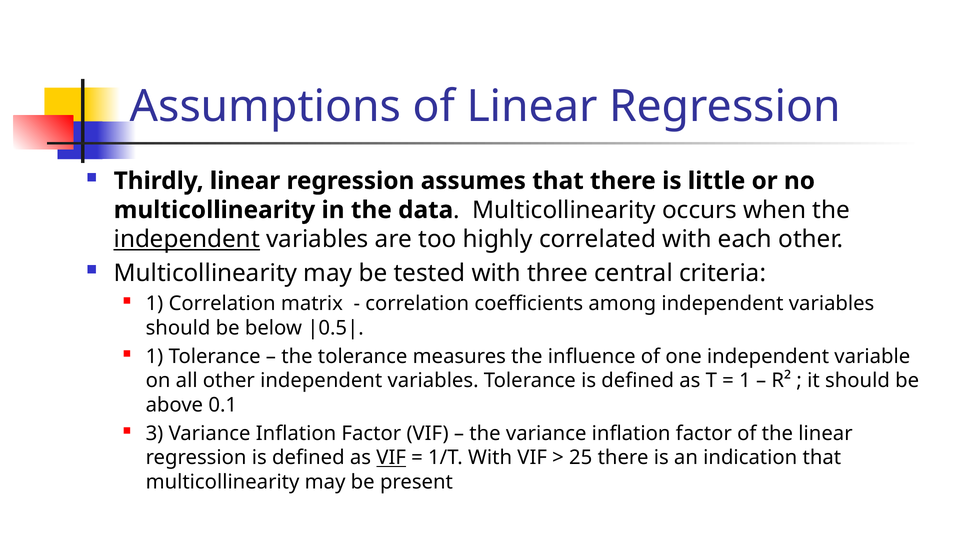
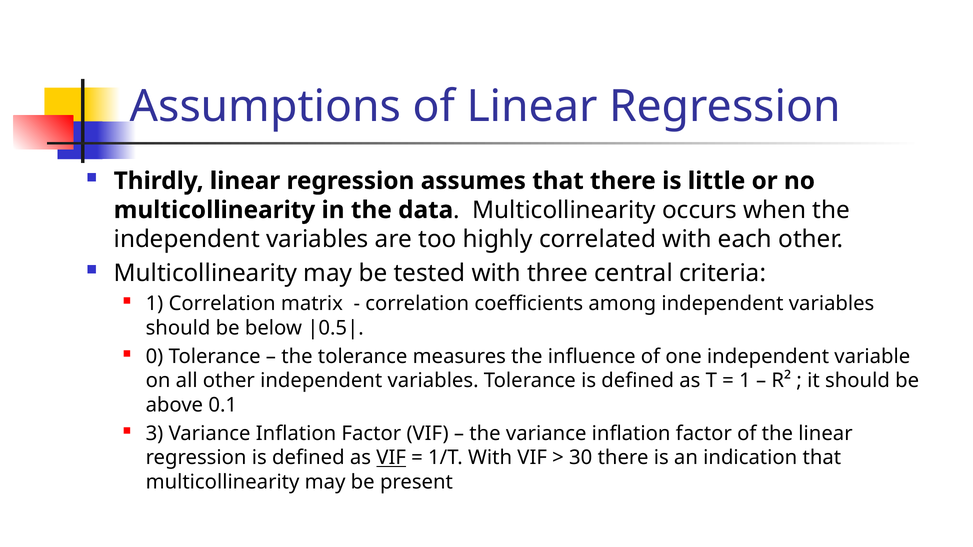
independent at (187, 239) underline: present -> none
1 at (154, 357): 1 -> 0
25: 25 -> 30
